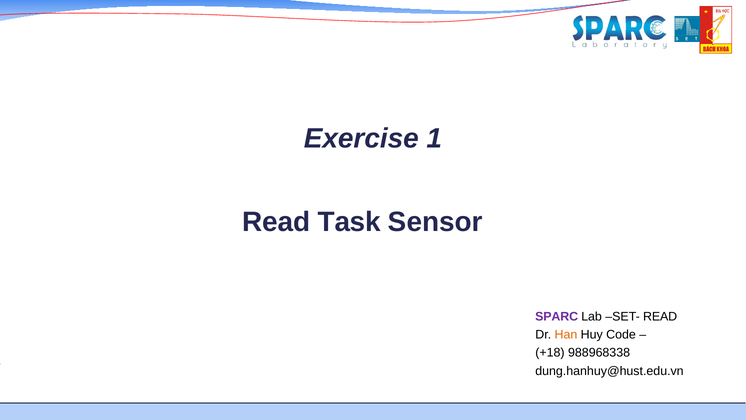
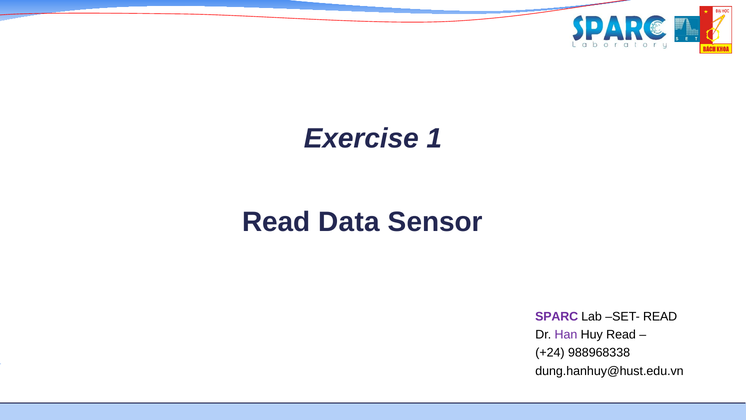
Task: Task -> Data
Han colour: orange -> purple
Huy Code: Code -> Read
+18: +18 -> +24
